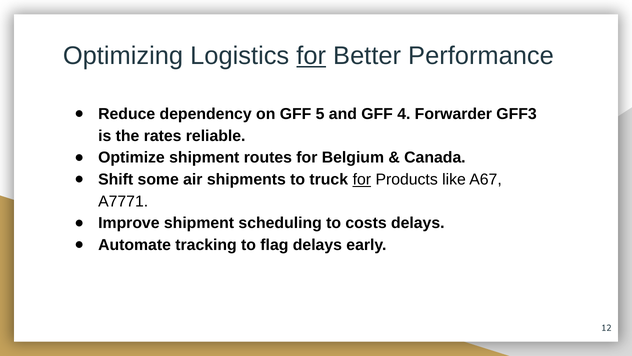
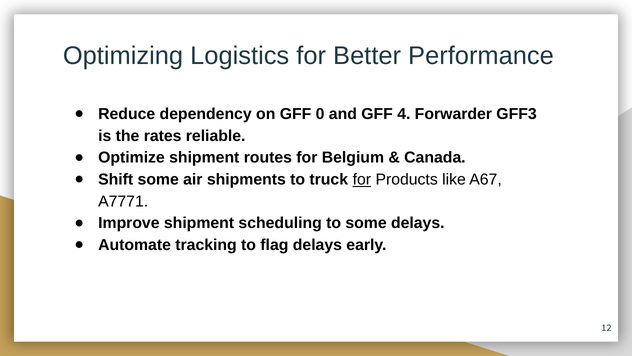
for at (311, 56) underline: present -> none
5: 5 -> 0
to costs: costs -> some
